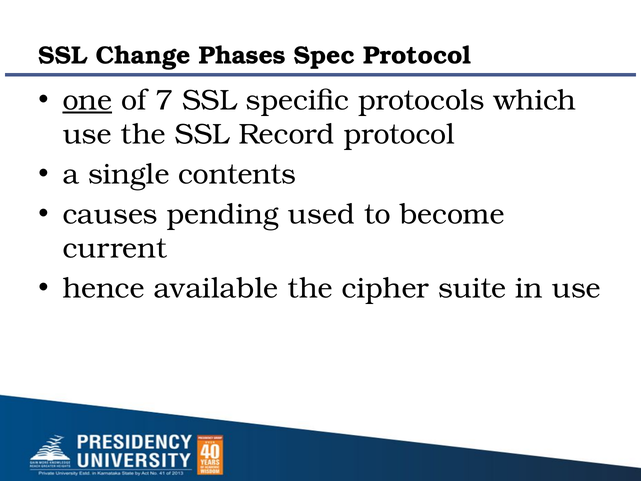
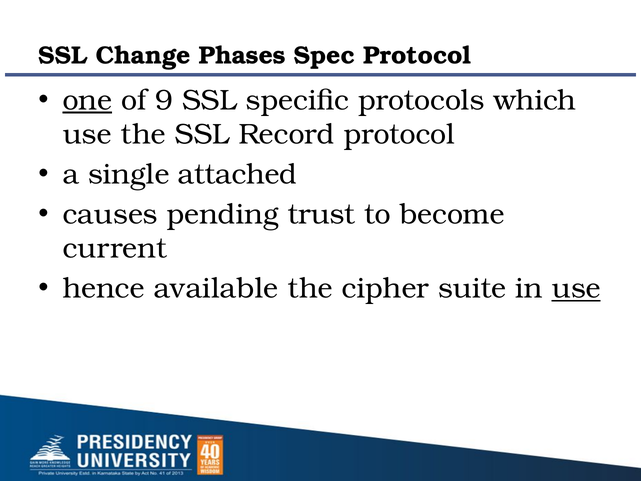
7: 7 -> 9
contents: contents -> attached
used: used -> trust
use at (576, 288) underline: none -> present
